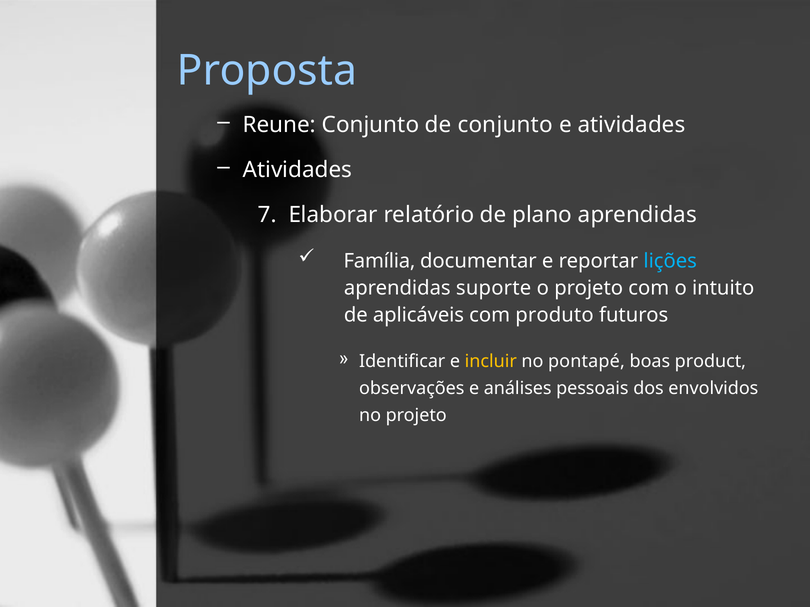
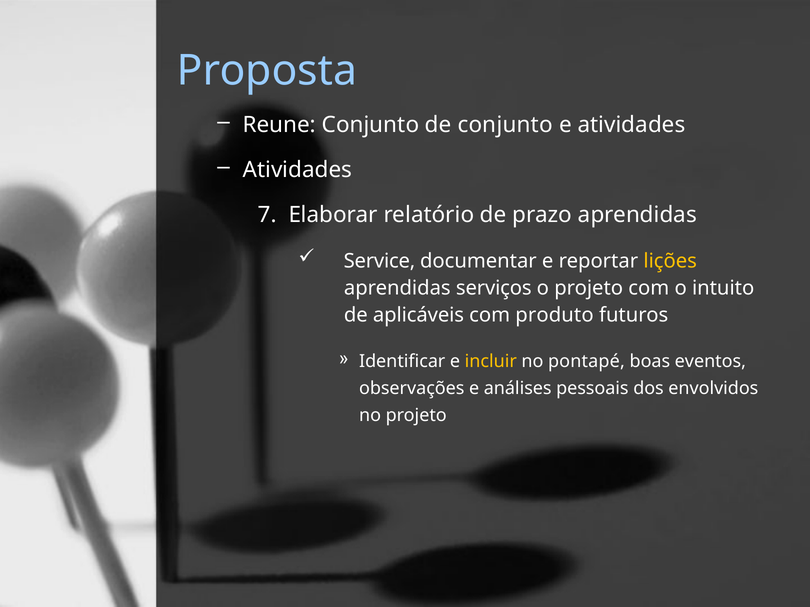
plano: plano -> prazo
Família: Família -> Service
lições colour: light blue -> yellow
suporte: suporte -> serviços
product: product -> eventos
